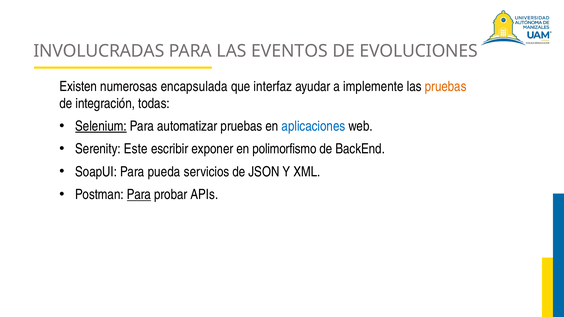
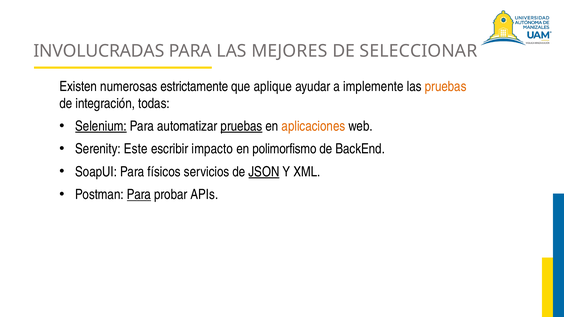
EVENTOS: EVENTOS -> MEJORES
EVOLUCIONES: EVOLUCIONES -> SELECCIONAR
encapsulada: encapsulada -> estrictamente
interfaz: interfaz -> aplique
pruebas at (241, 126) underline: none -> present
aplicaciones colour: blue -> orange
exponer: exponer -> impacto
pueda: pueda -> físicos
JSON underline: none -> present
